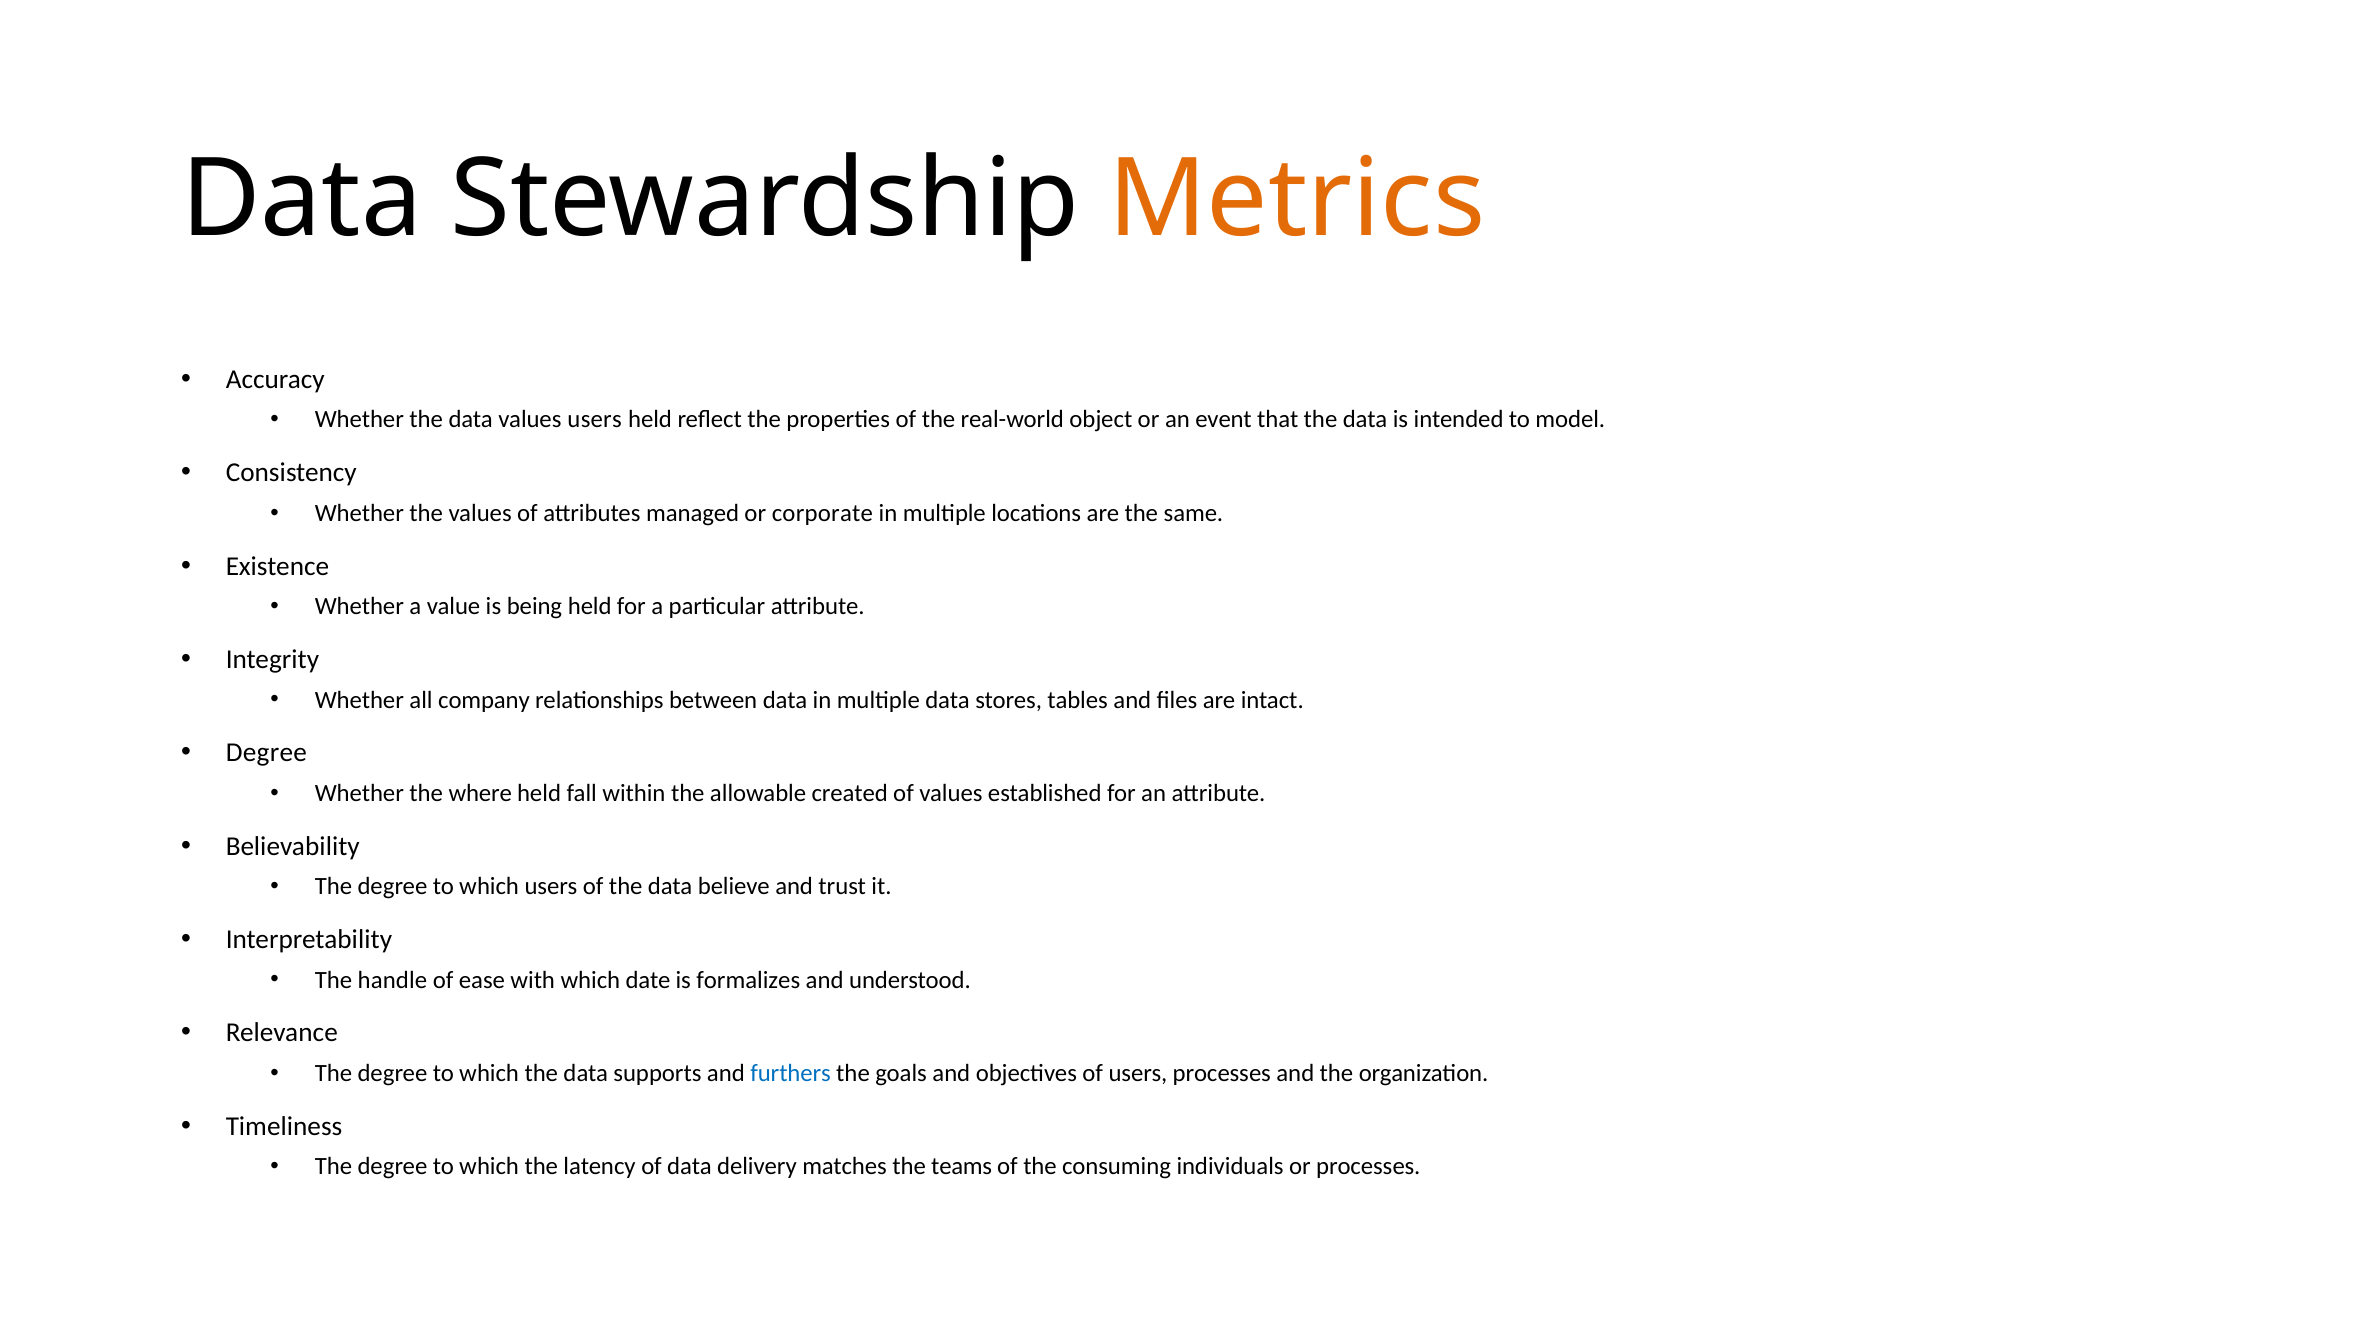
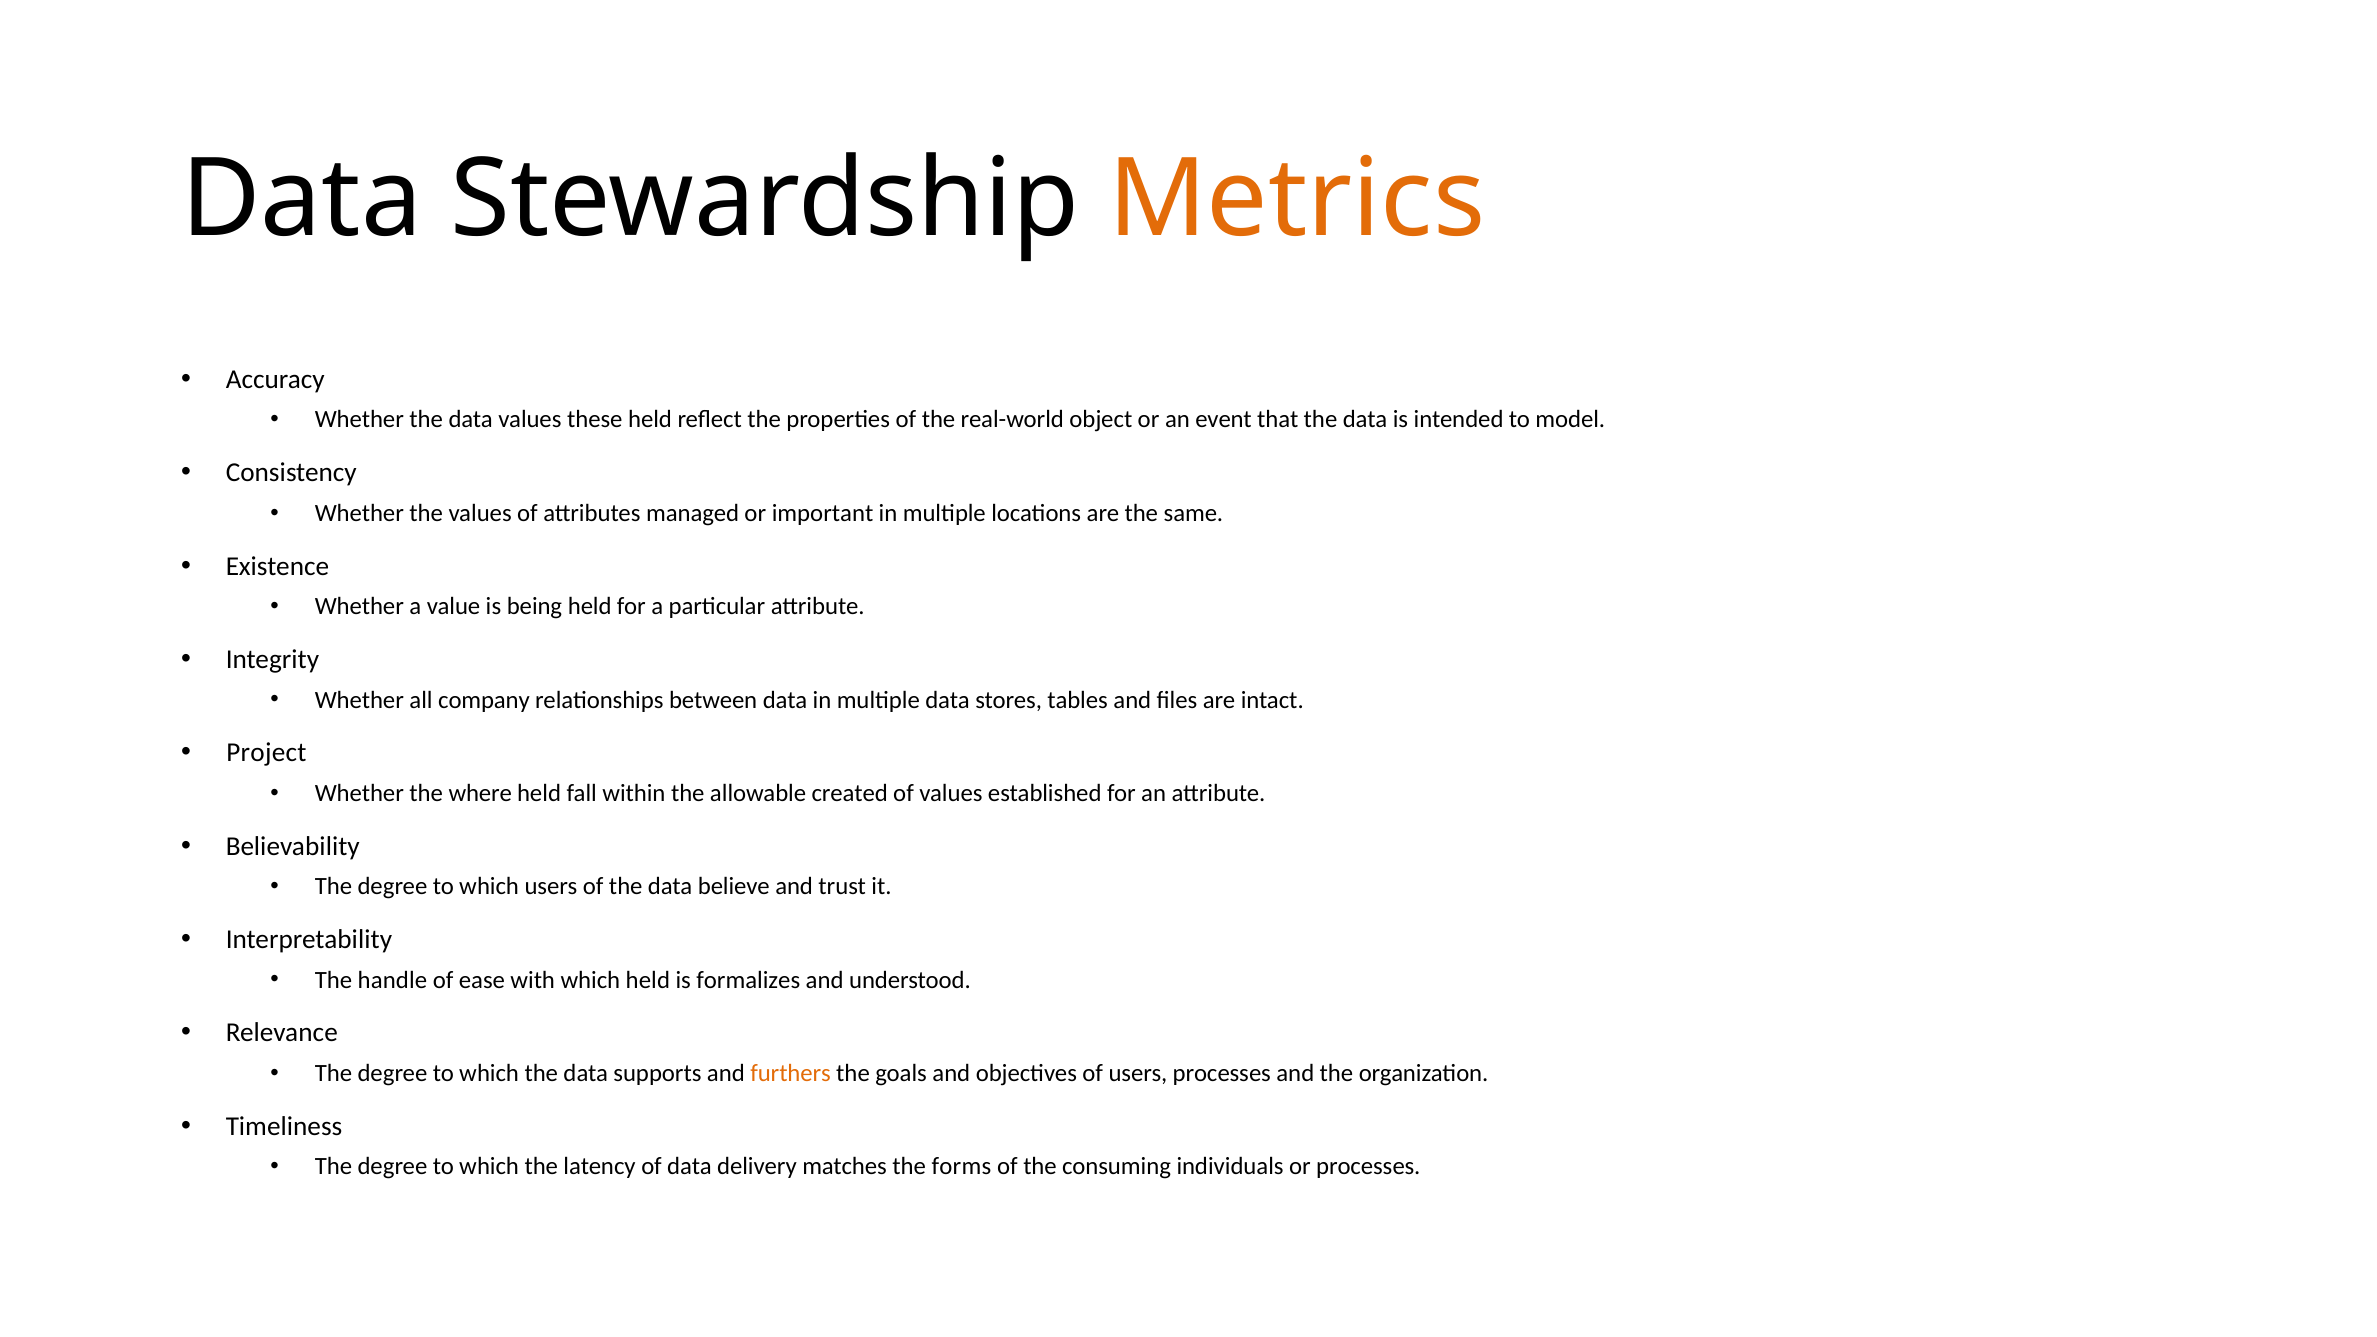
values users: users -> these
corporate: corporate -> important
Degree at (266, 753): Degree -> Project
which date: date -> held
furthers colour: blue -> orange
teams: teams -> forms
